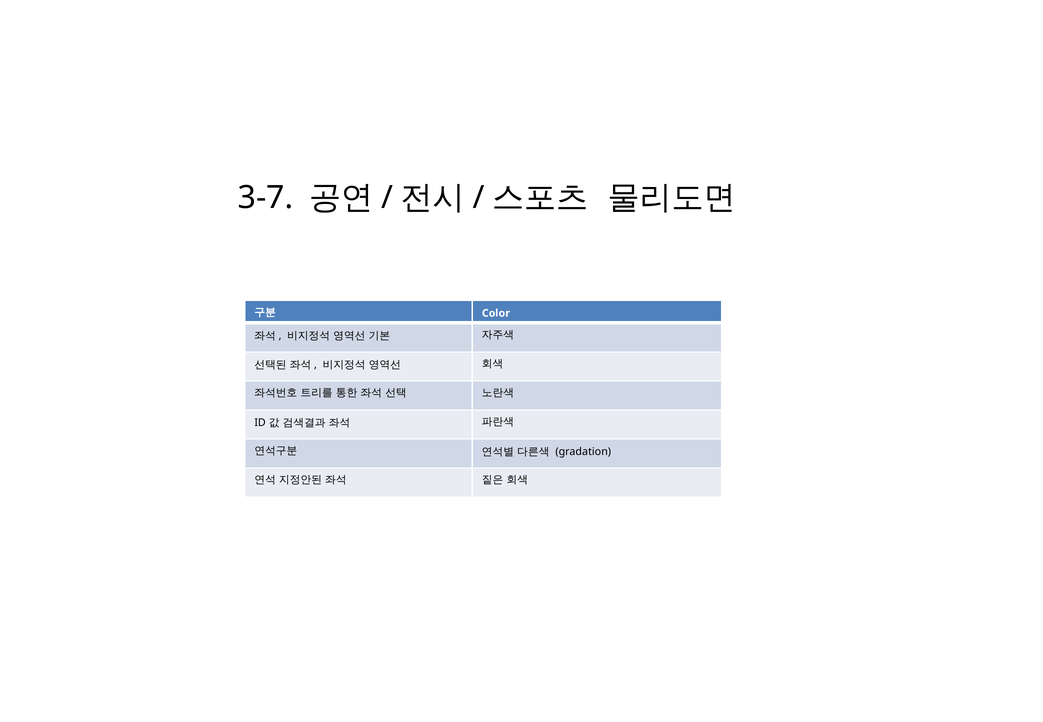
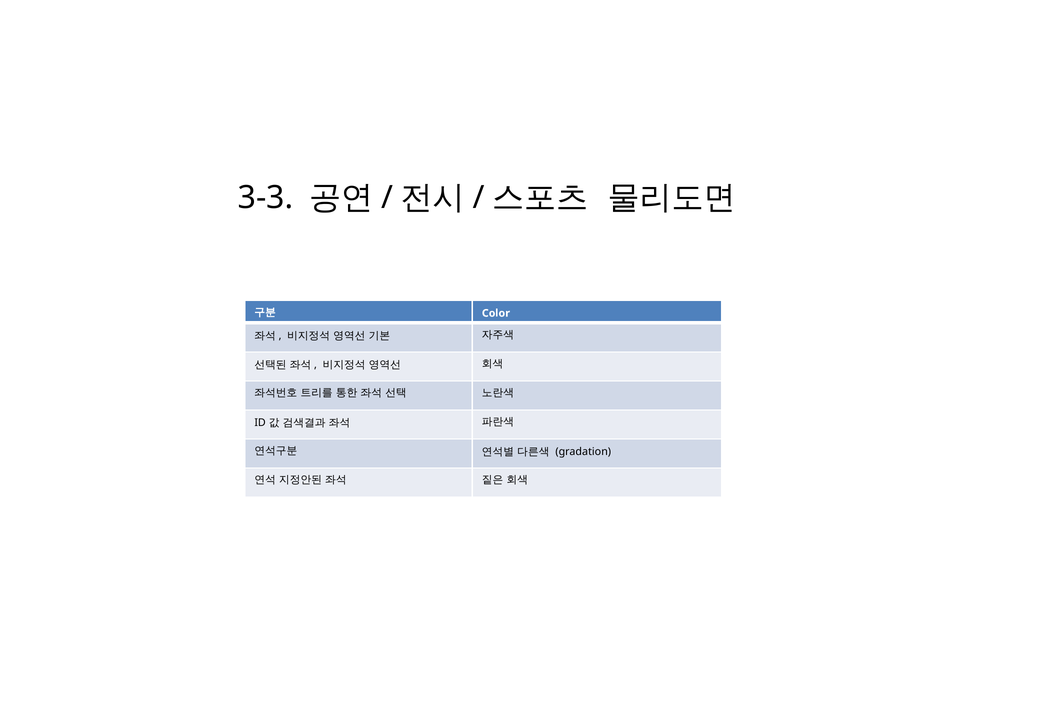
3-7: 3-7 -> 3-3
